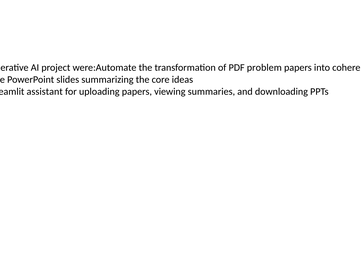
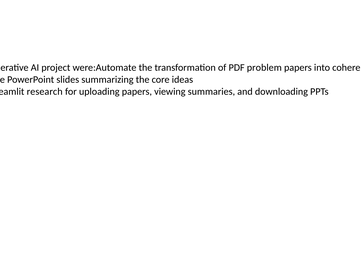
assistant: assistant -> research
